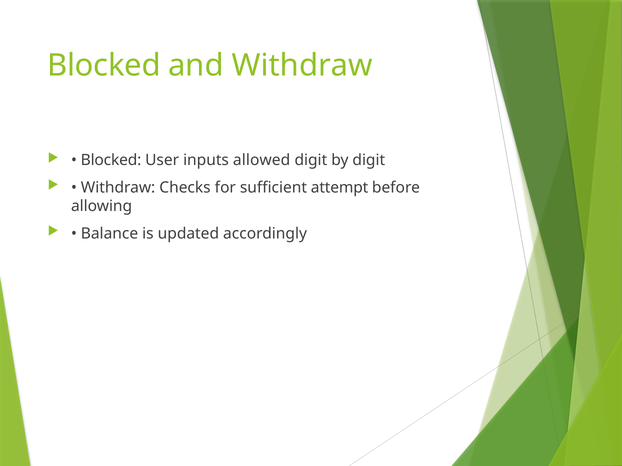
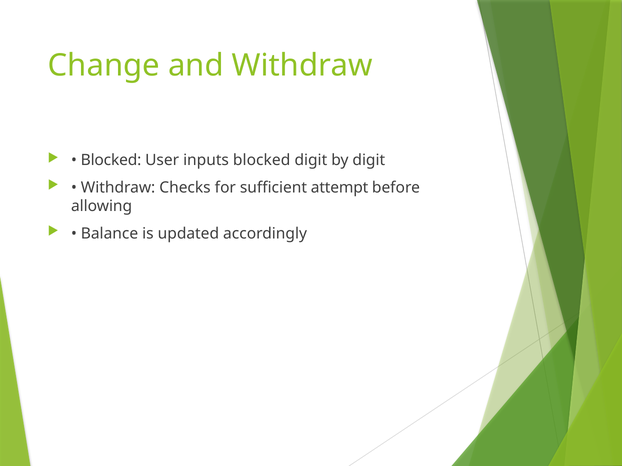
Blocked at (104, 65): Blocked -> Change
inputs allowed: allowed -> blocked
